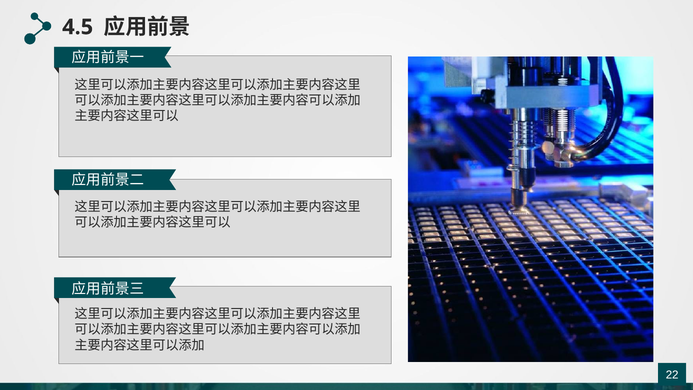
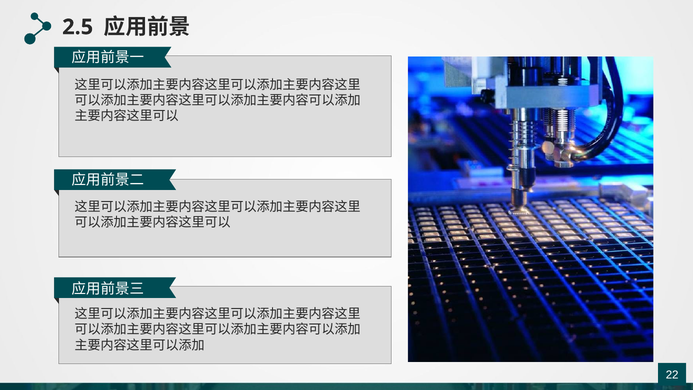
4.5: 4.5 -> 2.5
